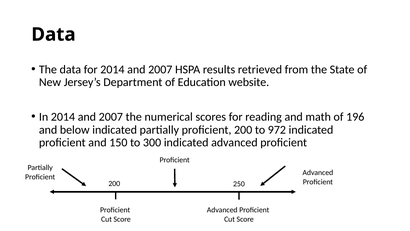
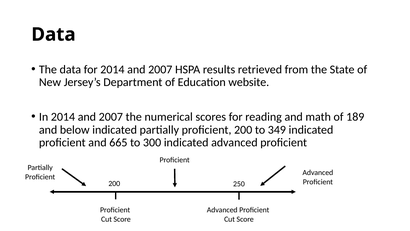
196: 196 -> 189
972: 972 -> 349
150: 150 -> 665
